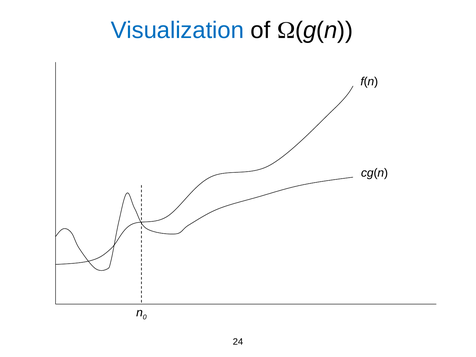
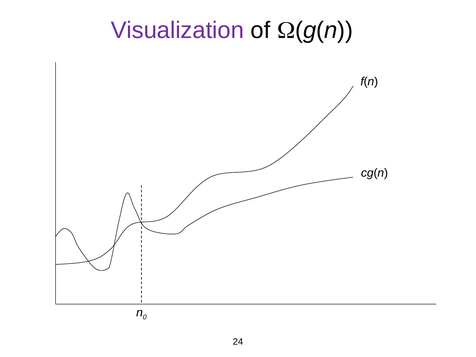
Visualization colour: blue -> purple
